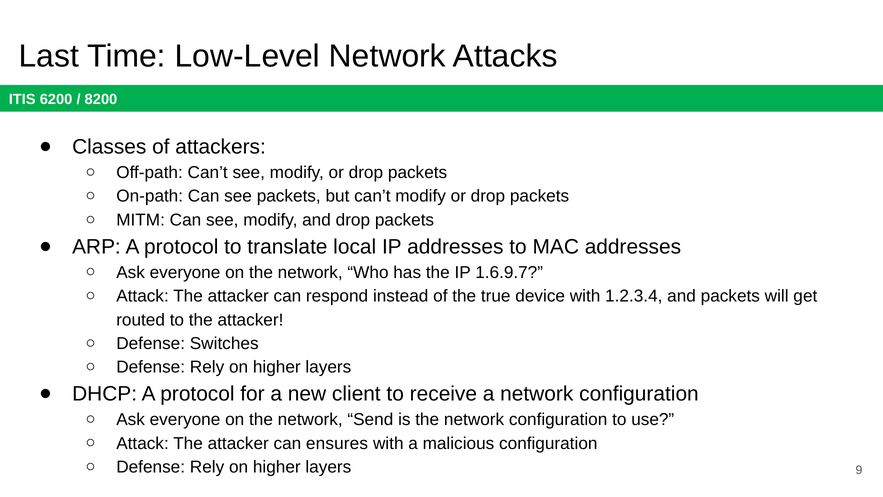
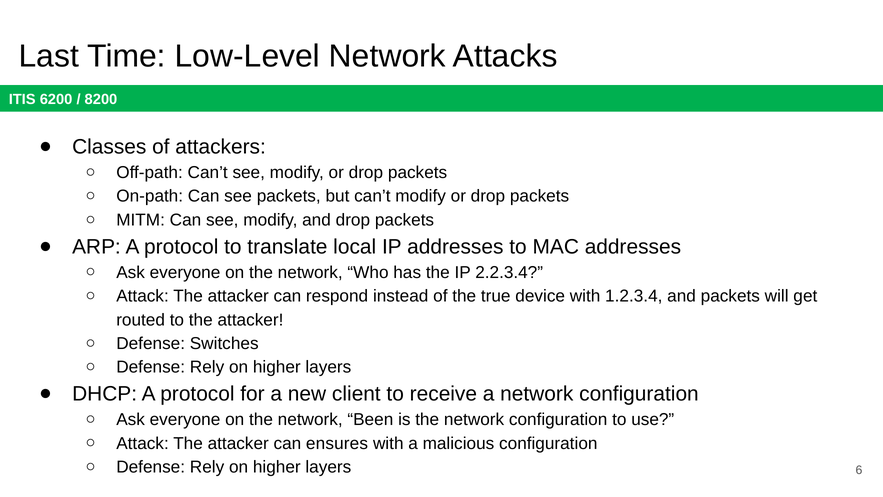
1.6.9.7: 1.6.9.7 -> 2.2.3.4
Send: Send -> Been
9: 9 -> 6
